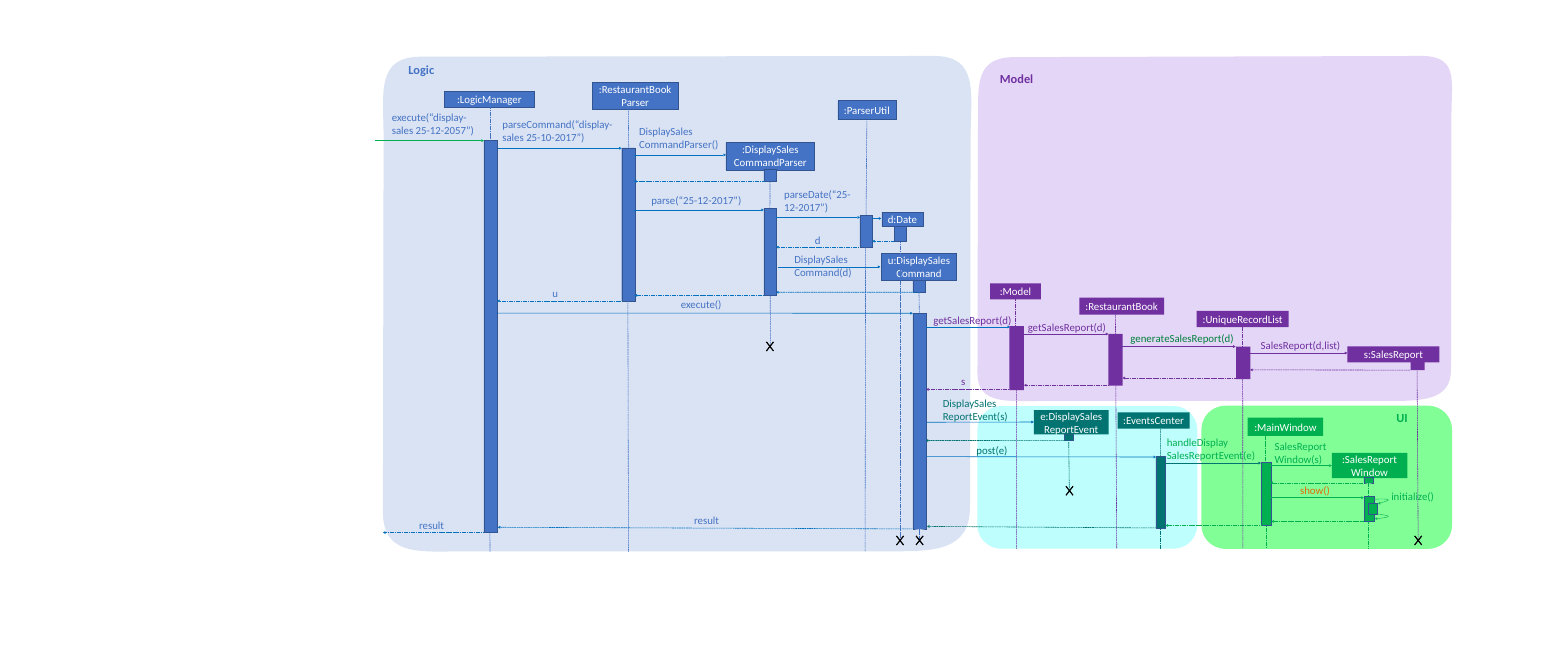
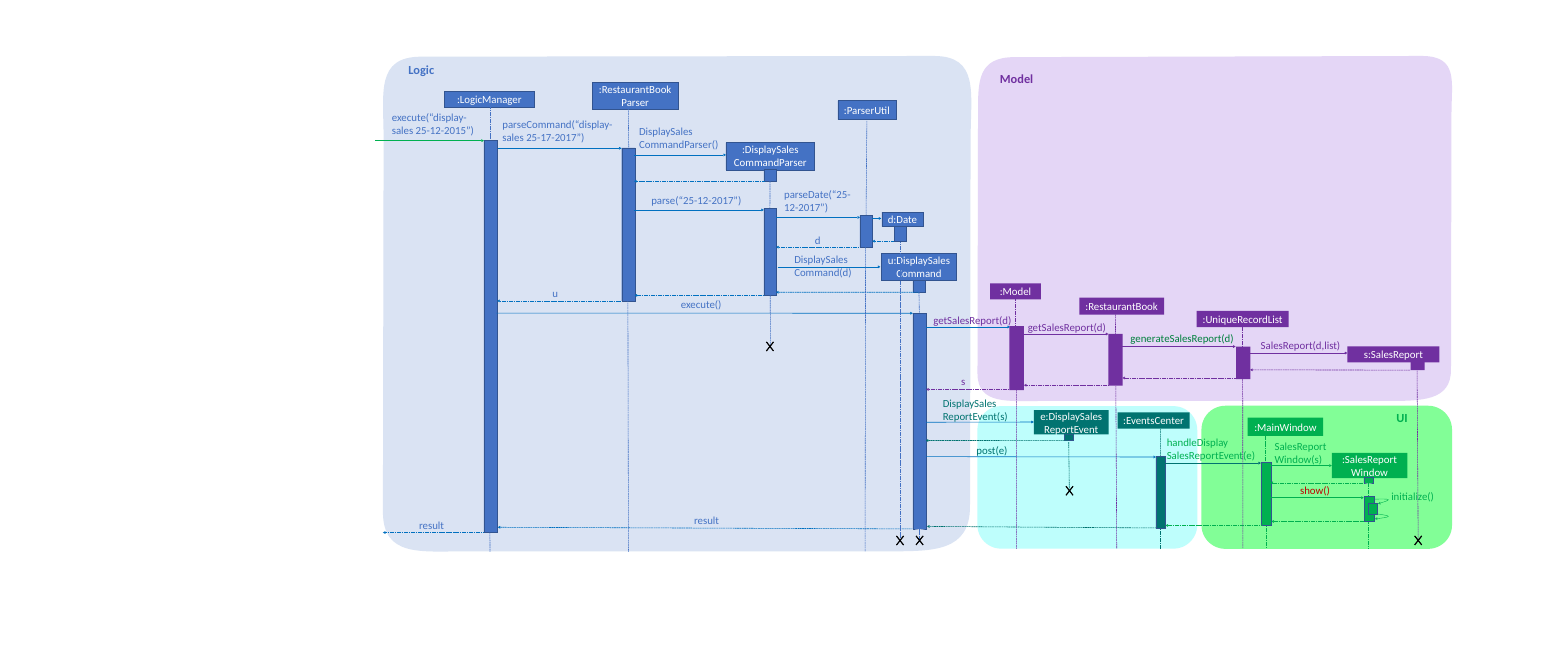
25-12-2057: 25-12-2057 -> 25-12-2015
25-10-2017: 25-10-2017 -> 25-17-2017
show( colour: orange -> red
